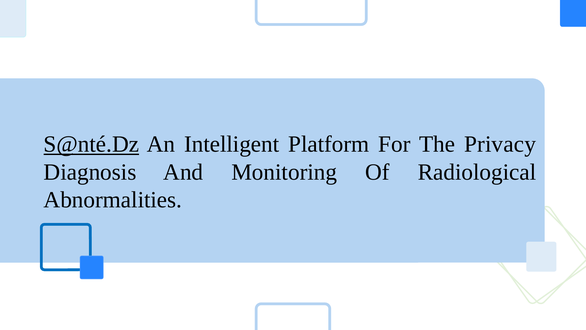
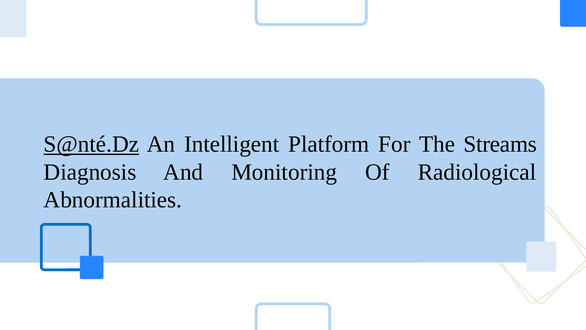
Privacy: Privacy -> Streams
